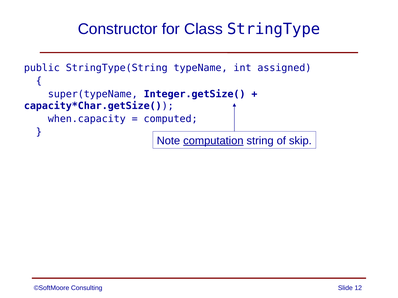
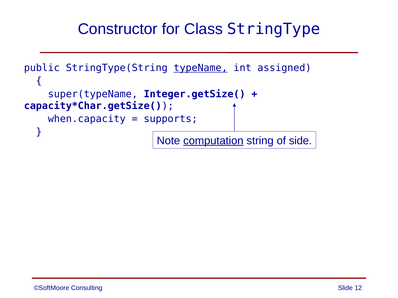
typeName underline: none -> present
computed: computed -> supports
skip: skip -> side
